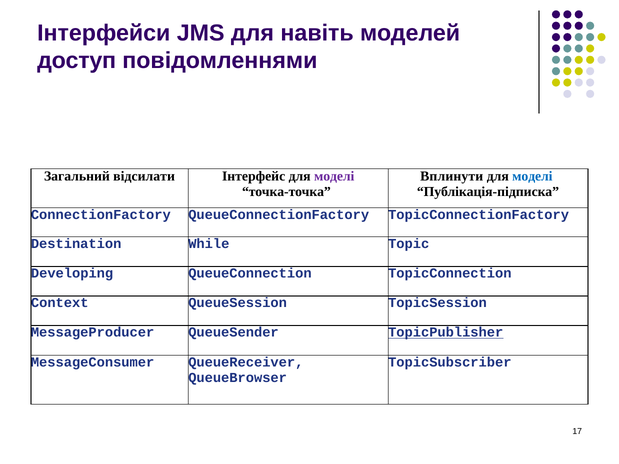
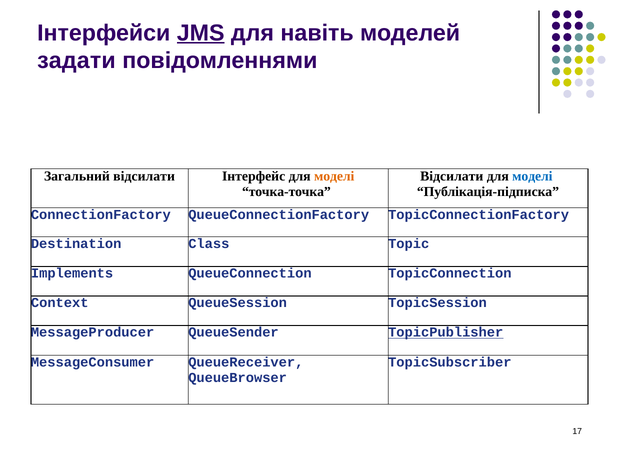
JMS underline: none -> present
доступ: доступ -> задати
моделі at (334, 176) colour: purple -> orange
Вплинути at (452, 176): Вплинути -> Відсилати
While: While -> Class
Developing: Developing -> Implements
